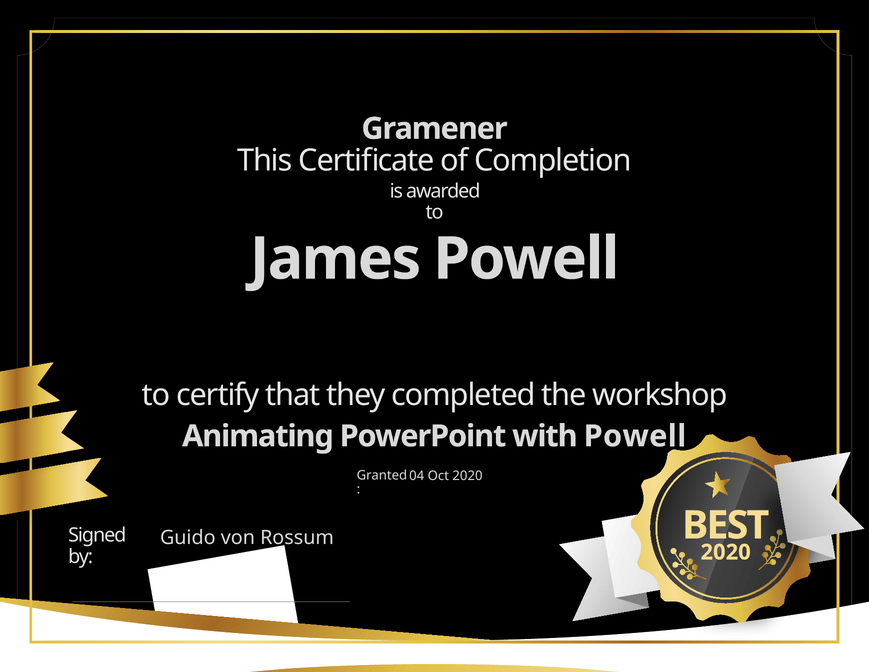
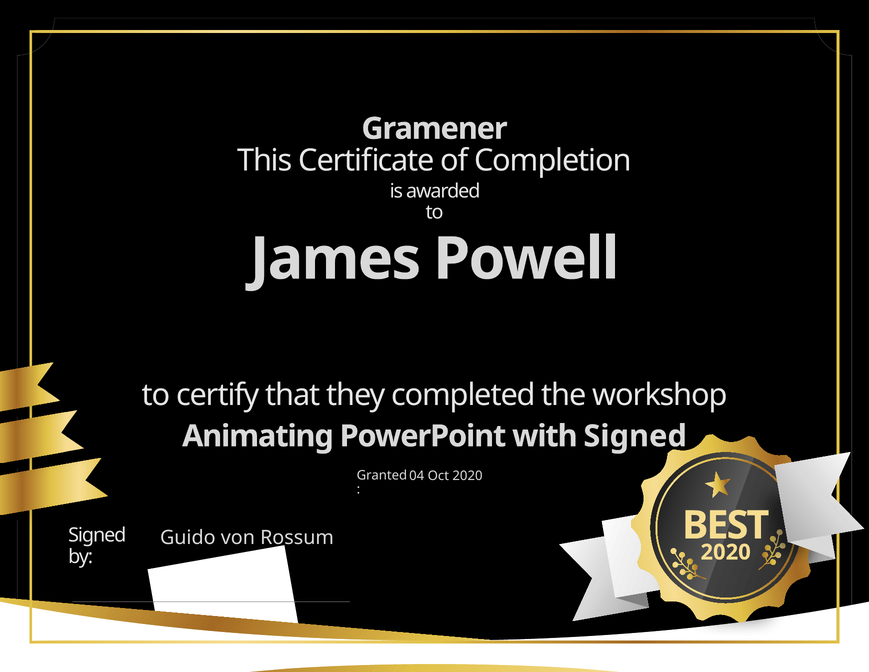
with Powell: Powell -> Signed
